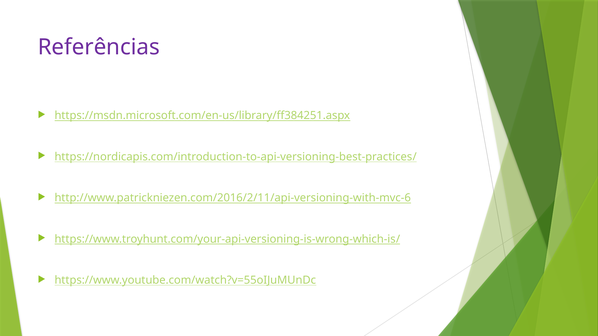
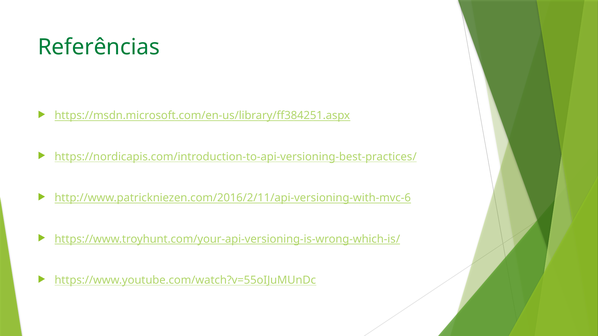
Referências colour: purple -> green
